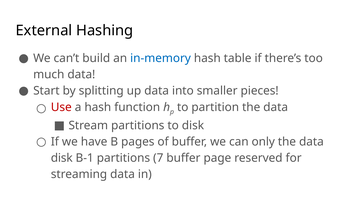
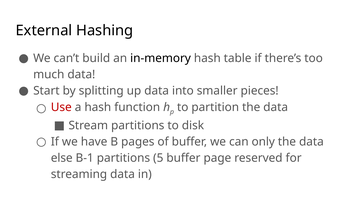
in-memory colour: blue -> black
disk at (62, 158): disk -> else
7: 7 -> 5
